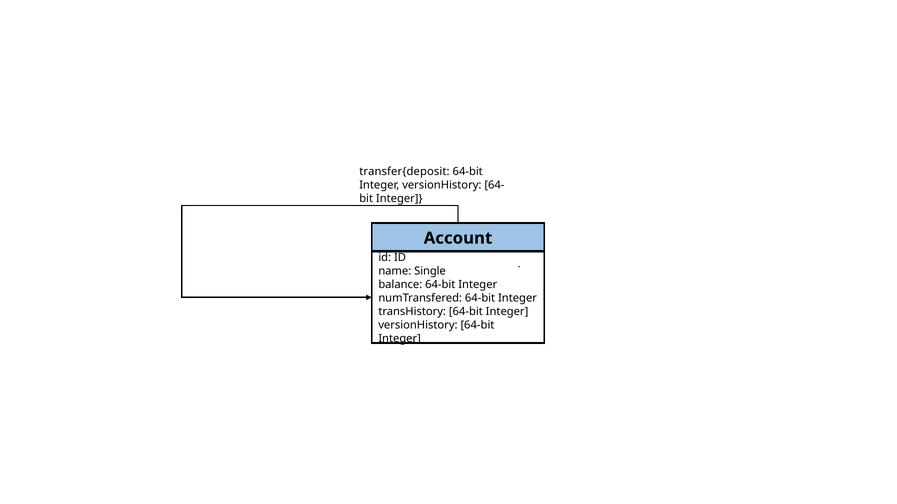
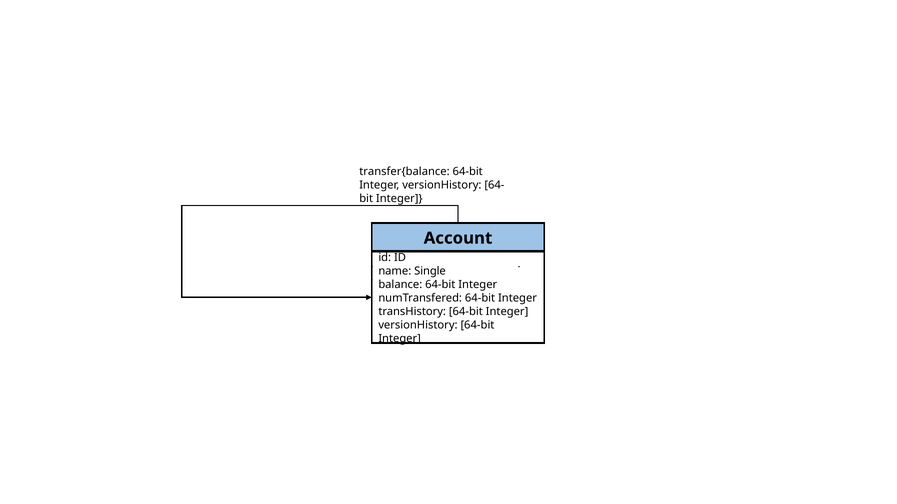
transfer{deposit: transfer{deposit -> transfer{balance
